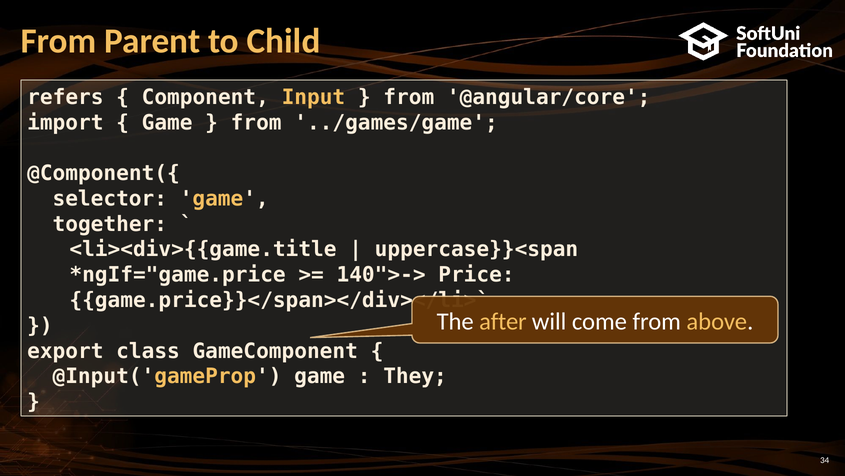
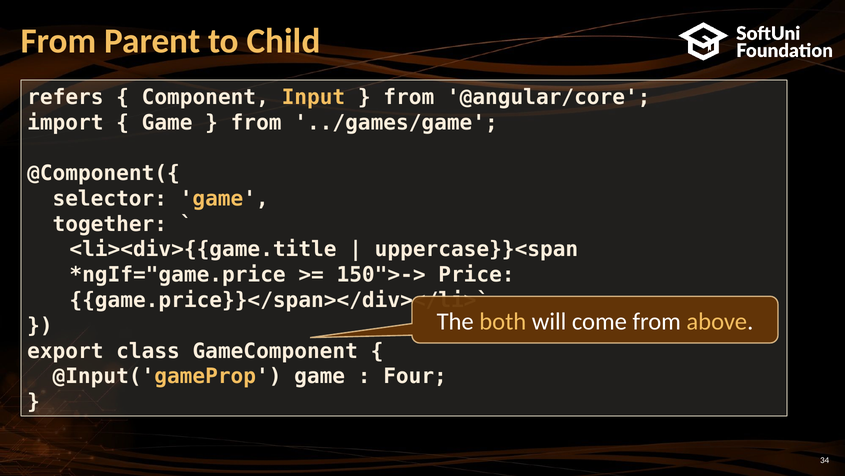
140">->: 140">-> -> 150">->
after: after -> both
They: They -> Four
